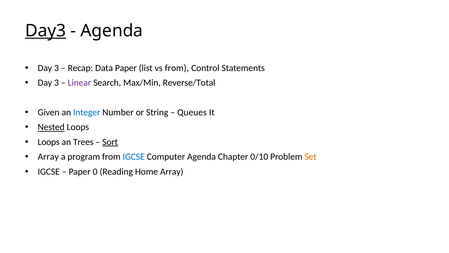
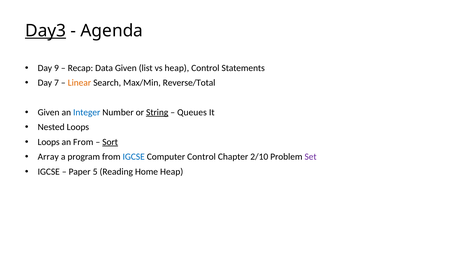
3 at (56, 68): 3 -> 9
Data Paper: Paper -> Given
vs from: from -> heap
3 at (56, 83): 3 -> 7
Linear colour: purple -> orange
String underline: none -> present
Nested underline: present -> none
an Trees: Trees -> From
Computer Agenda: Agenda -> Control
0/10: 0/10 -> 2/10
Set colour: orange -> purple
0: 0 -> 5
Home Array: Array -> Heap
